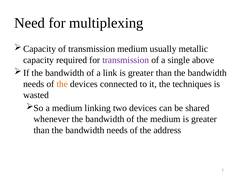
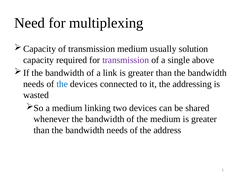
metallic: metallic -> solution
the at (62, 84) colour: orange -> blue
techniques: techniques -> addressing
